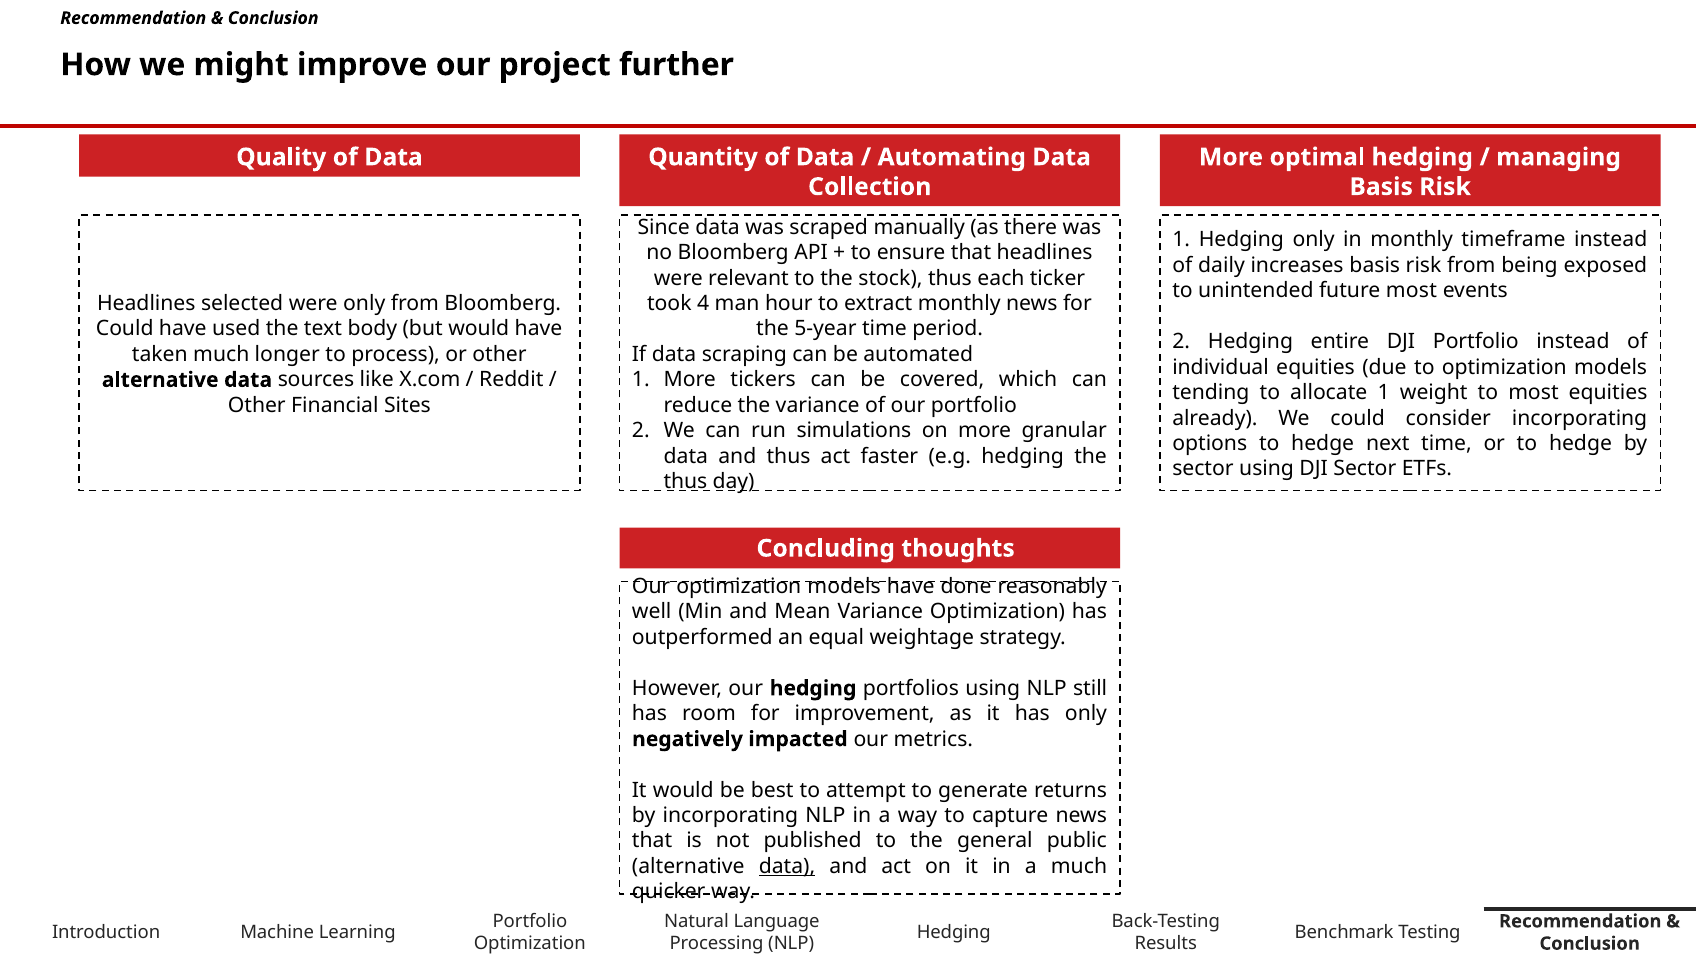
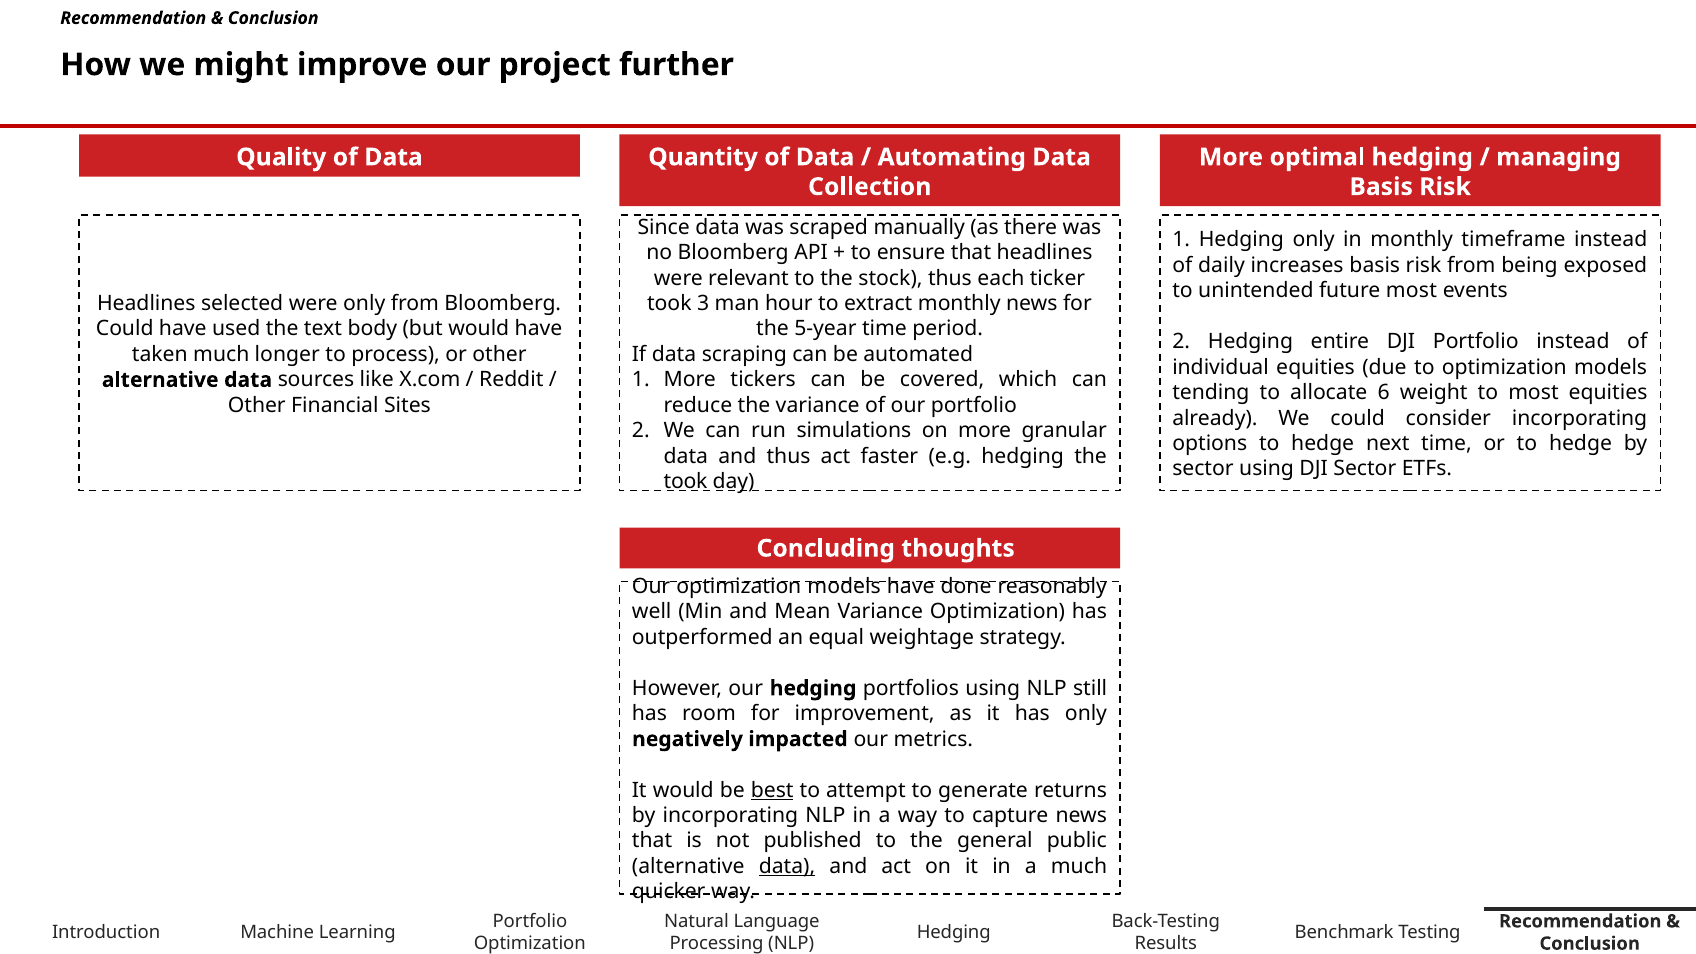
4: 4 -> 3
allocate 1: 1 -> 6
thus at (686, 482): thus -> took
best underline: none -> present
